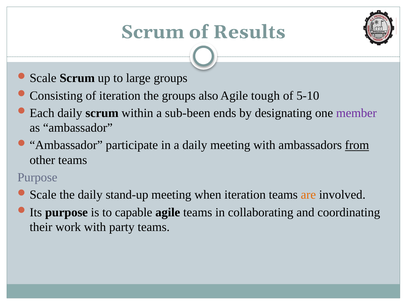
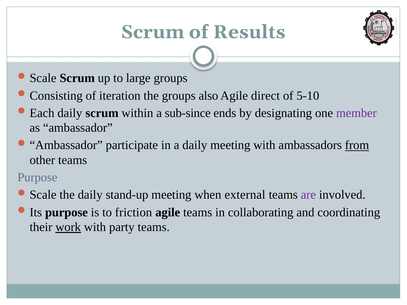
tough: tough -> direct
sub-been: sub-been -> sub-since
when iteration: iteration -> external
are colour: orange -> purple
capable: capable -> friction
work underline: none -> present
